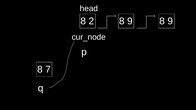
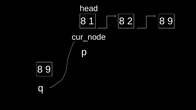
2: 2 -> 1
9 at (130, 21): 9 -> 2
7 at (48, 70): 7 -> 9
